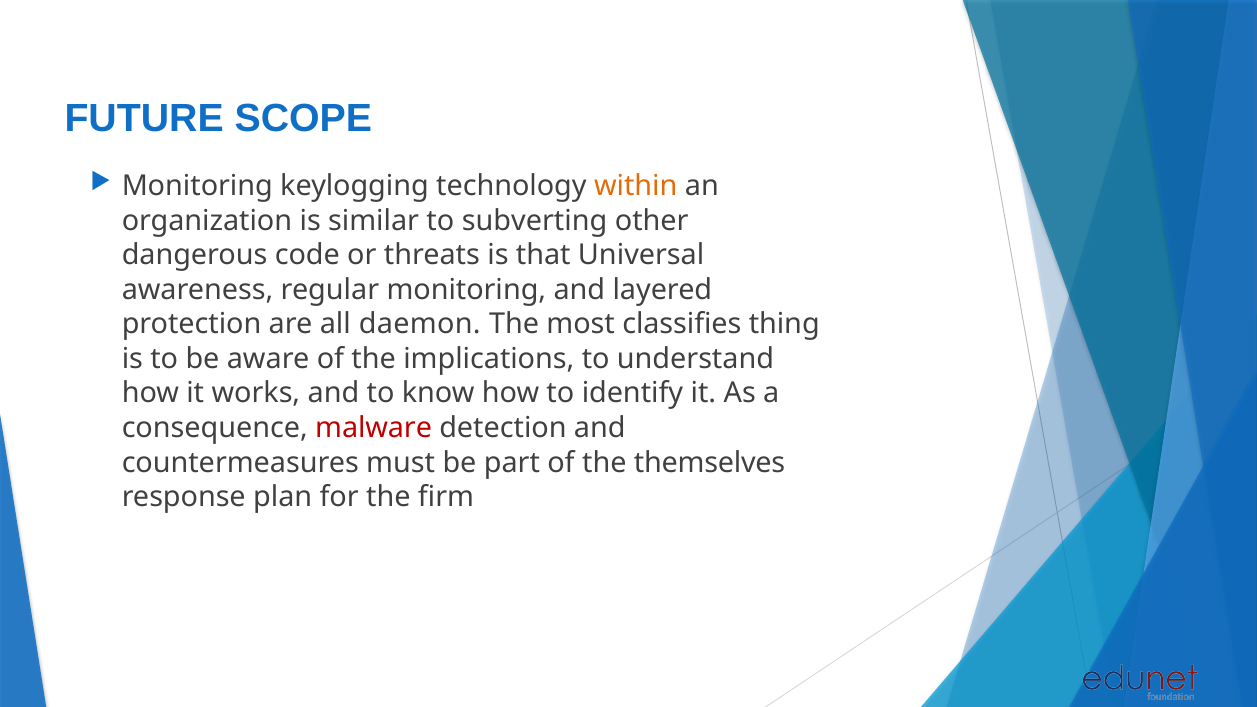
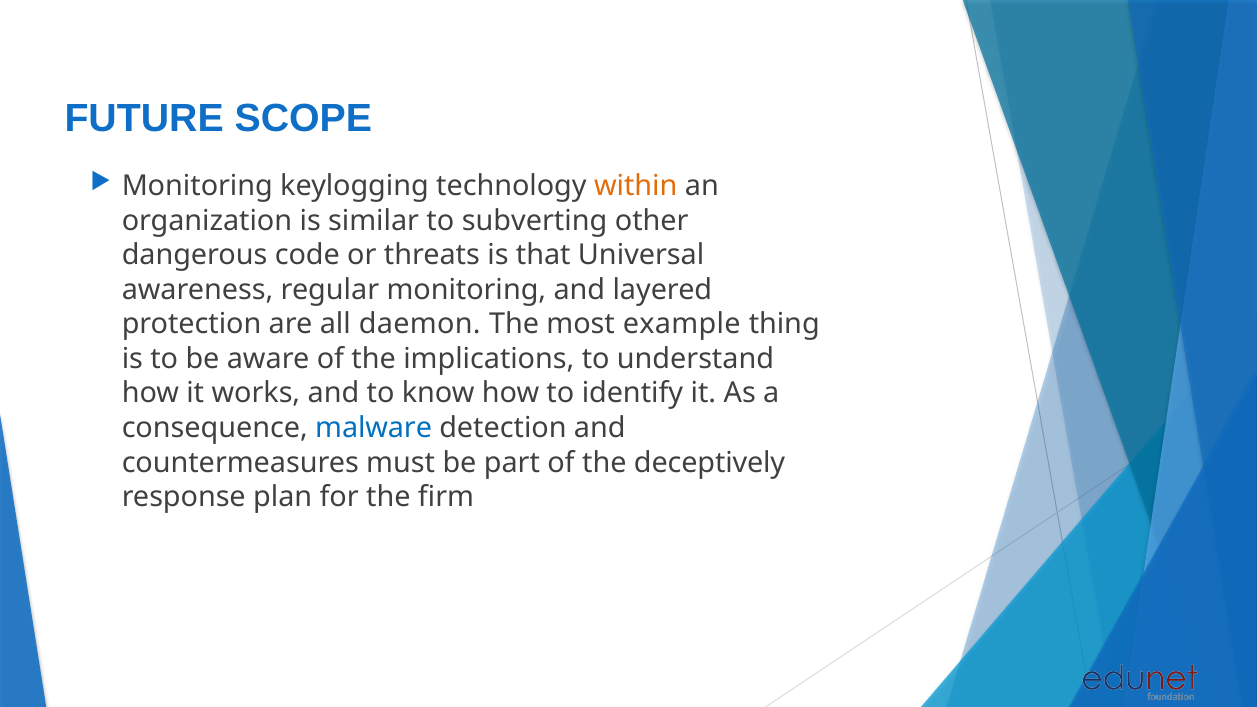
classifies: classifies -> example
malware colour: red -> blue
themselves: themselves -> deceptively
